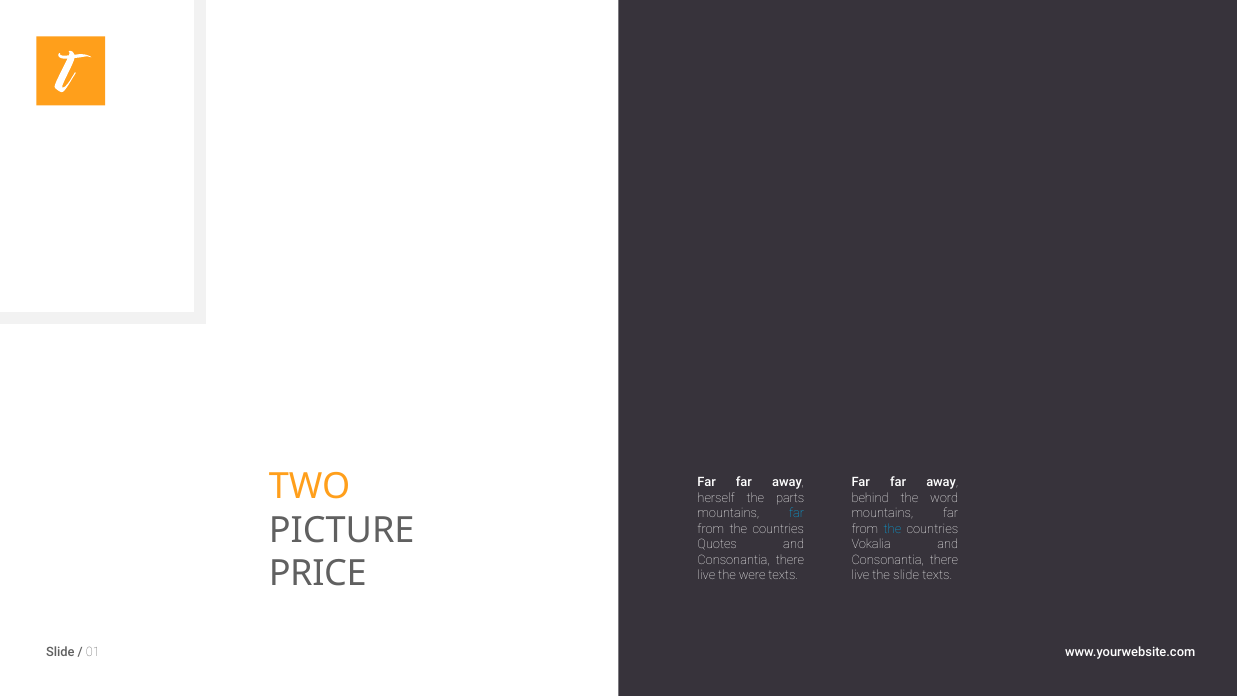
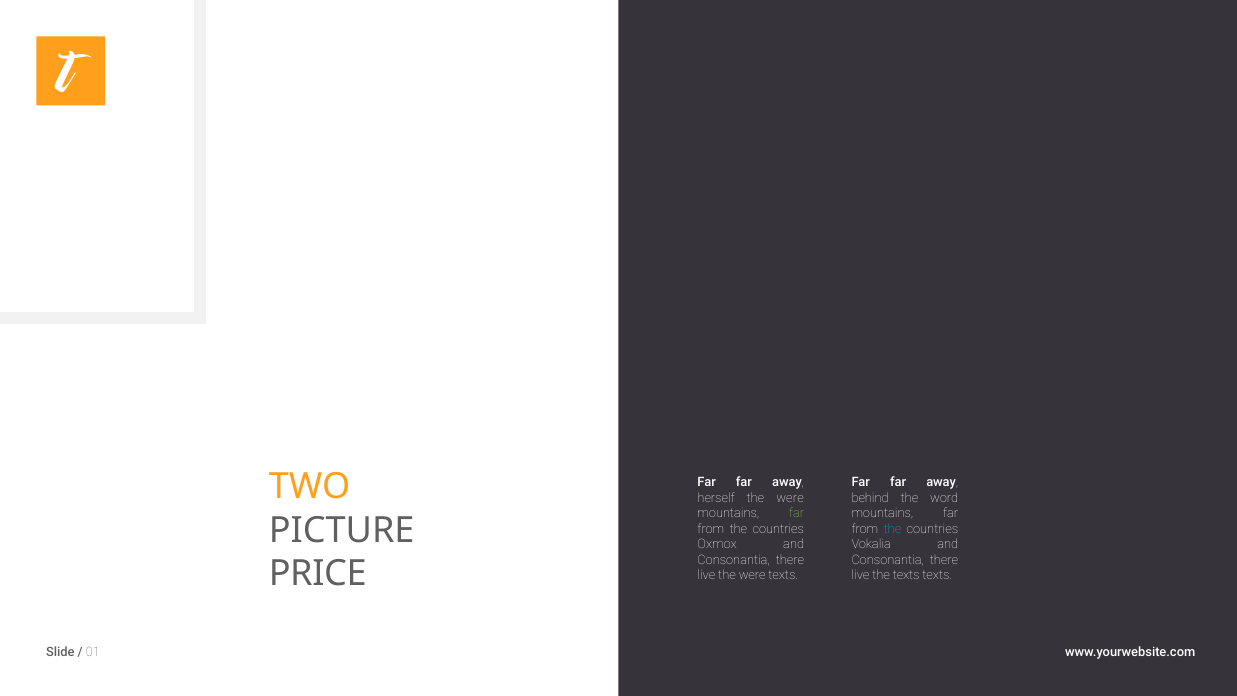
parts at (790, 498): parts -> were
far at (797, 513) colour: light blue -> light green
Quotes: Quotes -> Oxmox
the slide: slide -> texts
